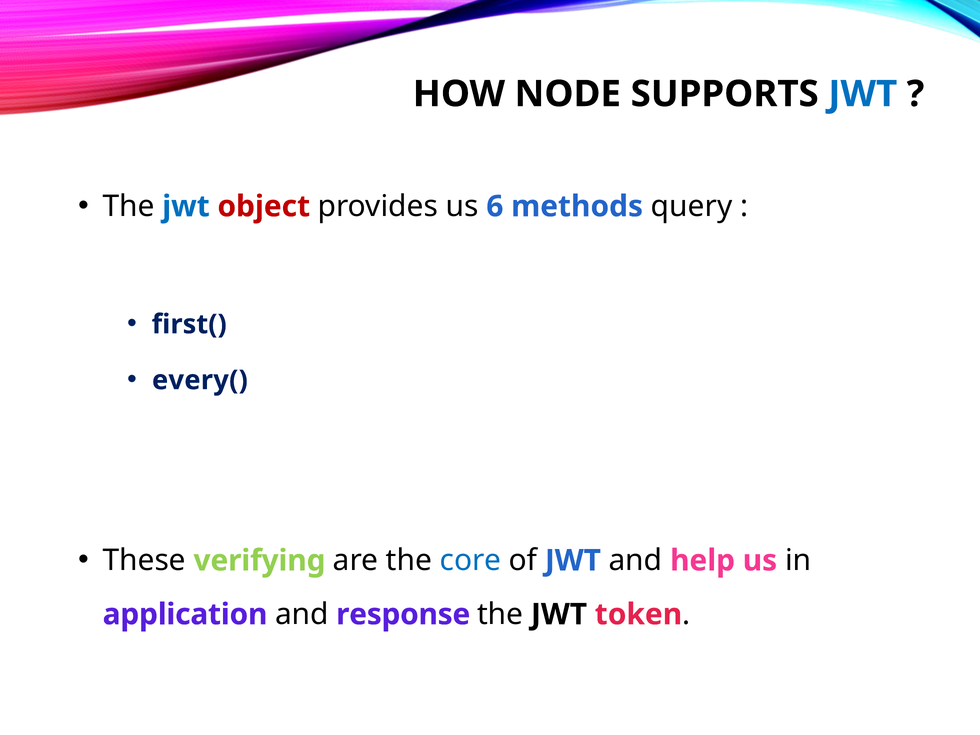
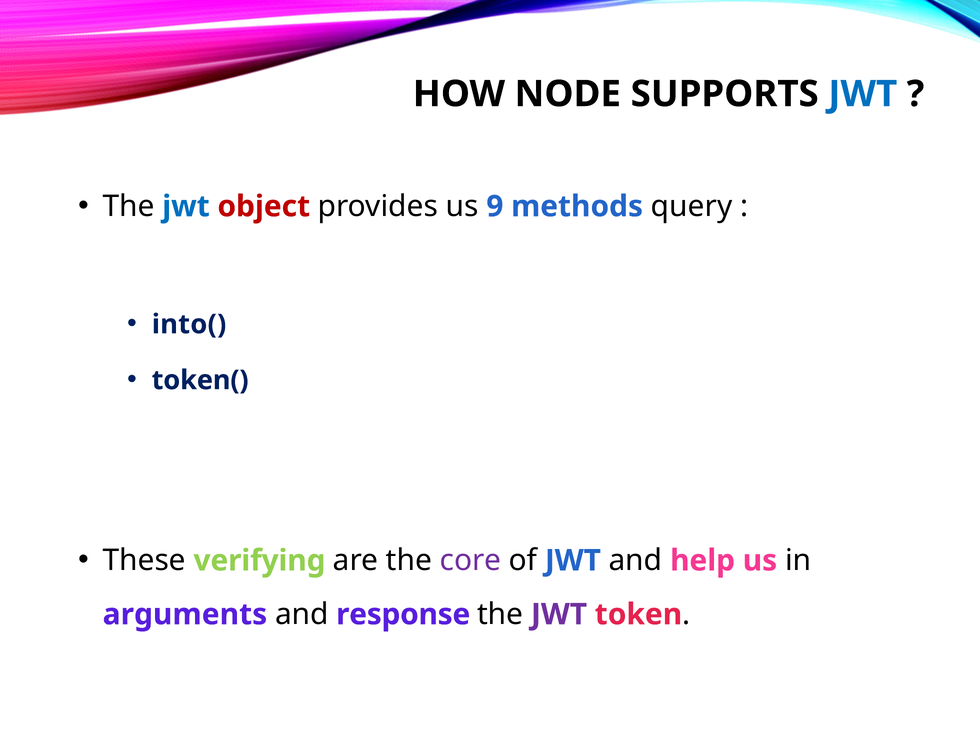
6: 6 -> 9
first(: first( -> into(
every(: every( -> token(
core colour: blue -> purple
application: application -> arguments
JWT at (559, 614) colour: black -> purple
